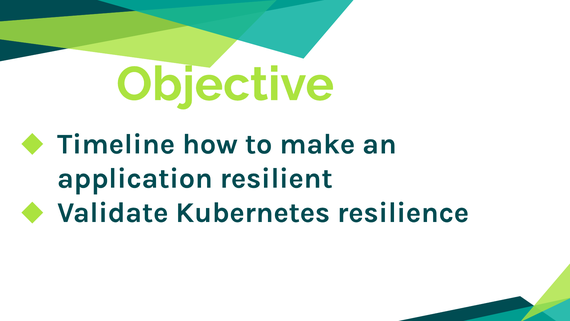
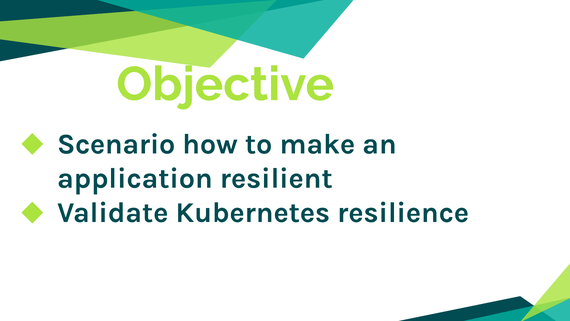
Timeline: Timeline -> Scenario
